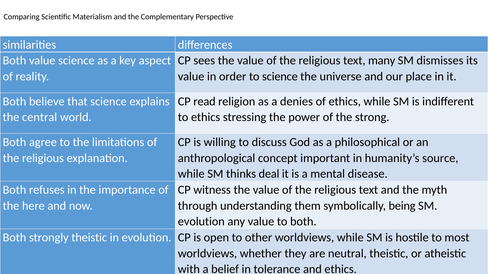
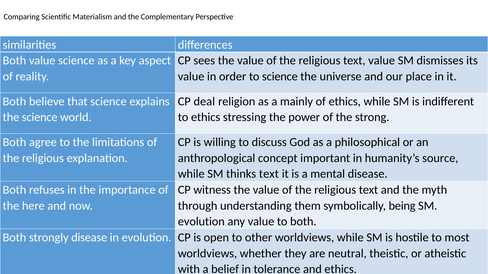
text many: many -> value
read: read -> deal
denies: denies -> mainly
the central: central -> science
thinks deal: deal -> text
strongly theistic: theistic -> disease
